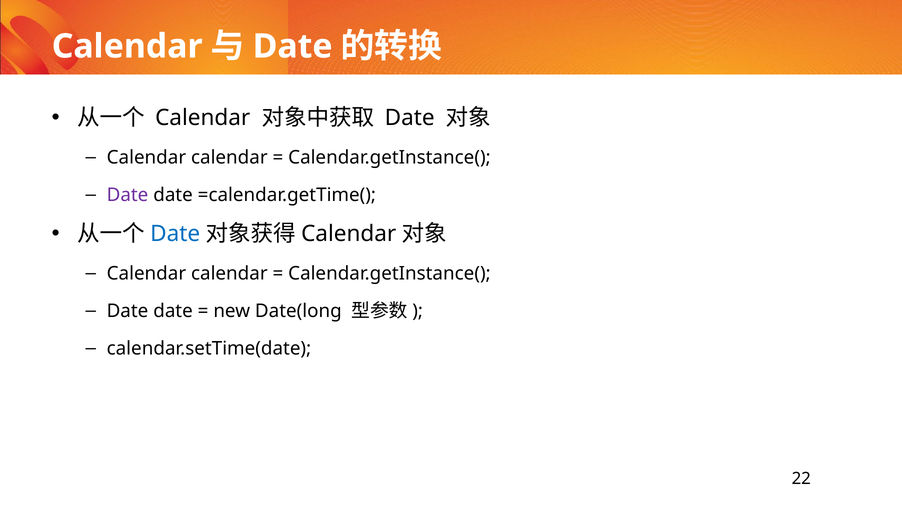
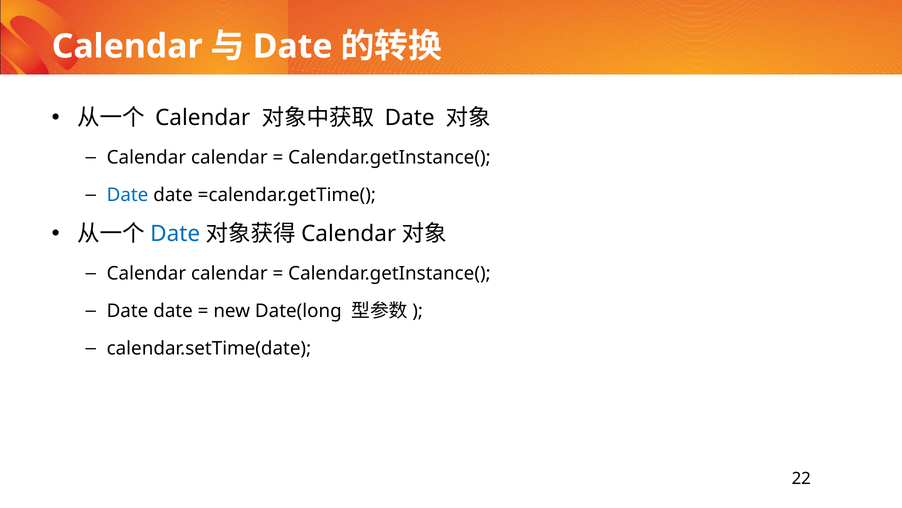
Date at (128, 195) colour: purple -> blue
